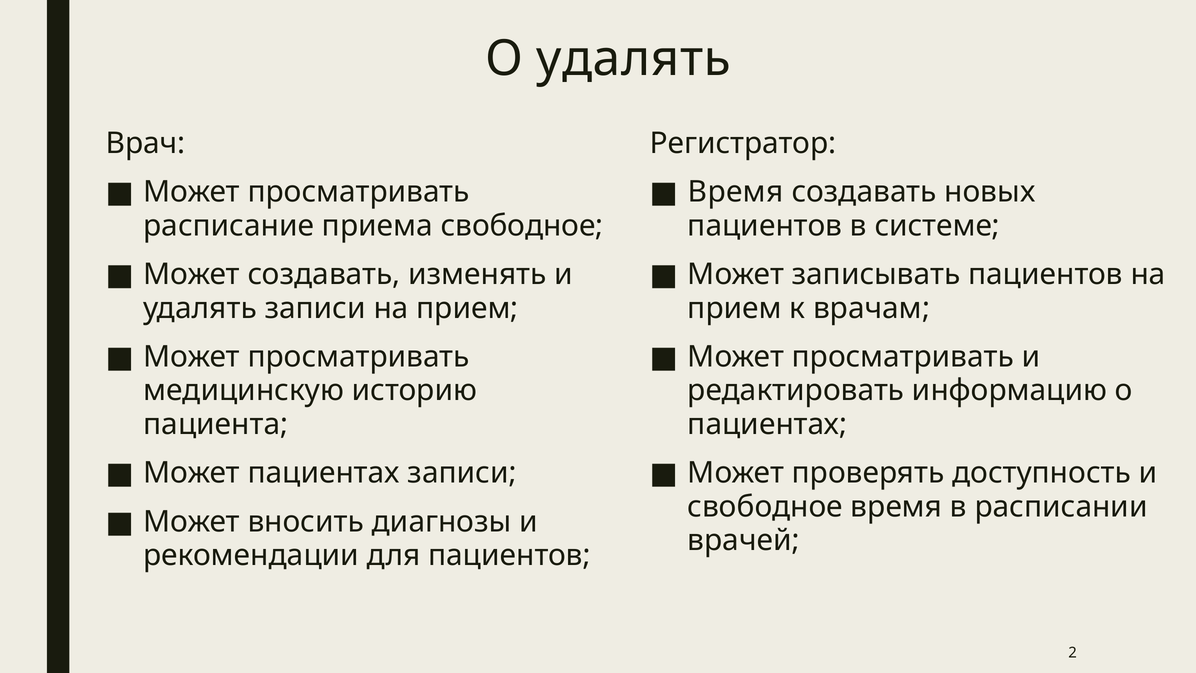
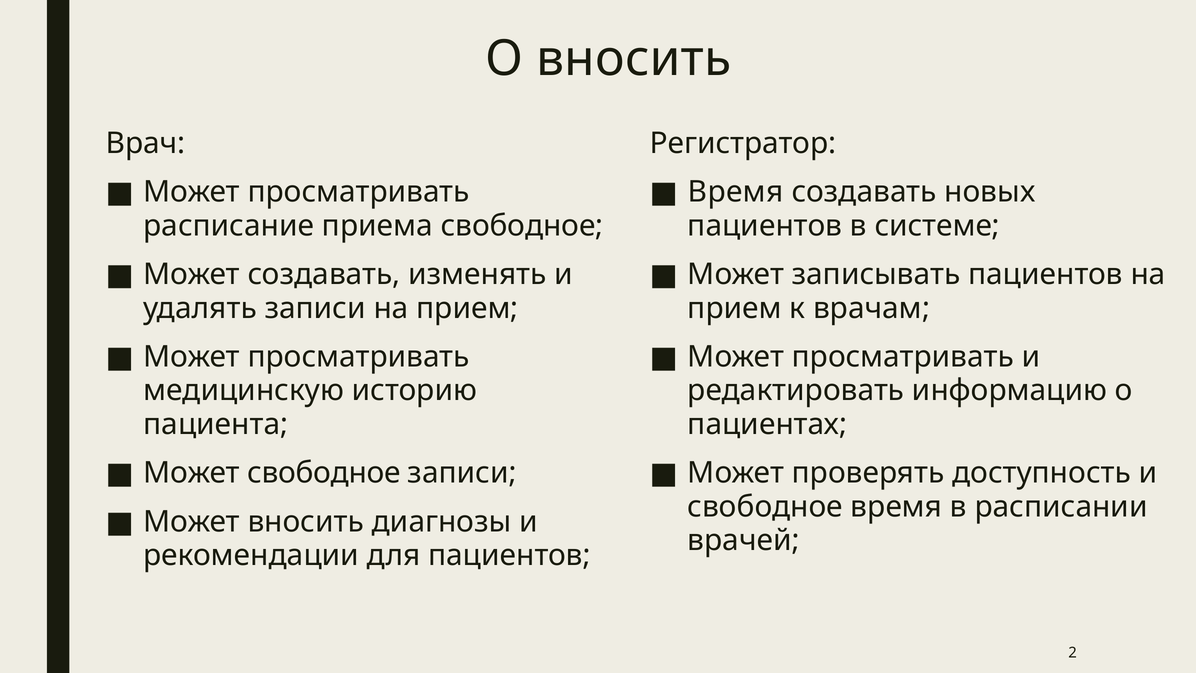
О удалять: удалять -> вносить
Может пациентах: пациентах -> свободное
